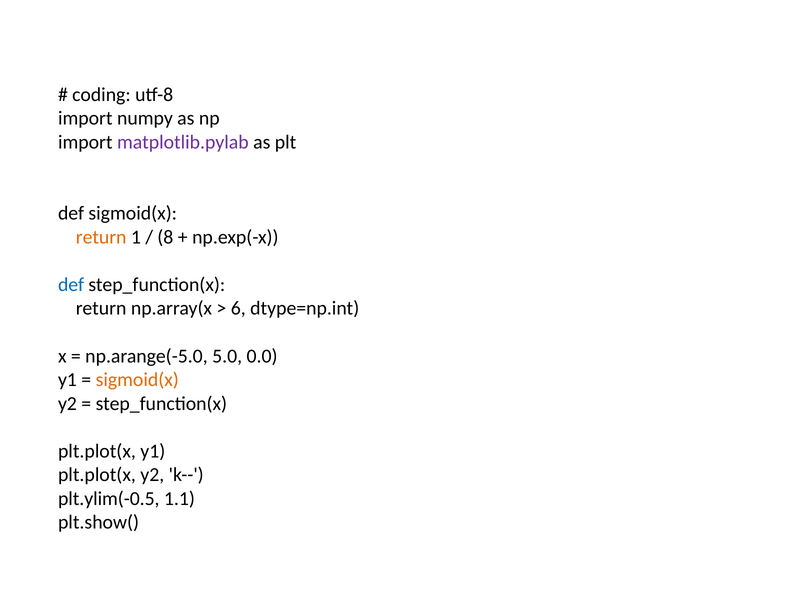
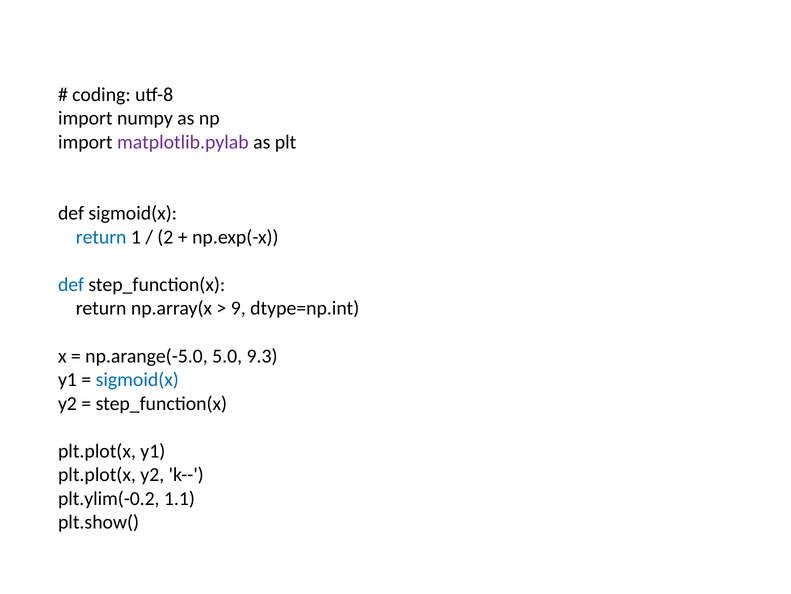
return at (101, 237) colour: orange -> blue
8: 8 -> 2
6: 6 -> 9
0.0: 0.0 -> 9.3
sigmoid(x at (137, 379) colour: orange -> blue
plt.ylim(-0.5: plt.ylim(-0.5 -> plt.ylim(-0.2
